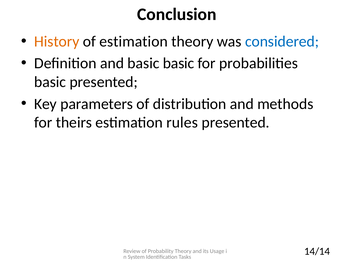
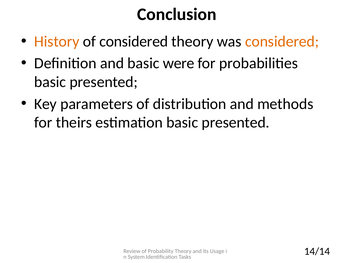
of estimation: estimation -> considered
considered at (282, 42) colour: blue -> orange
basic basic: basic -> were
estimation rules: rules -> basic
